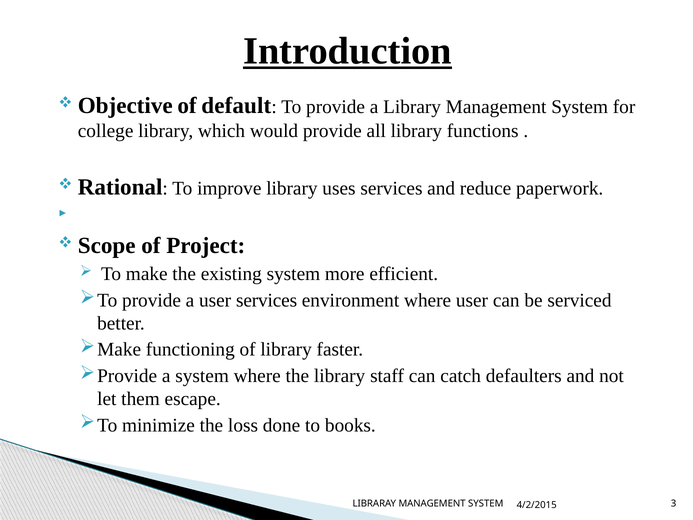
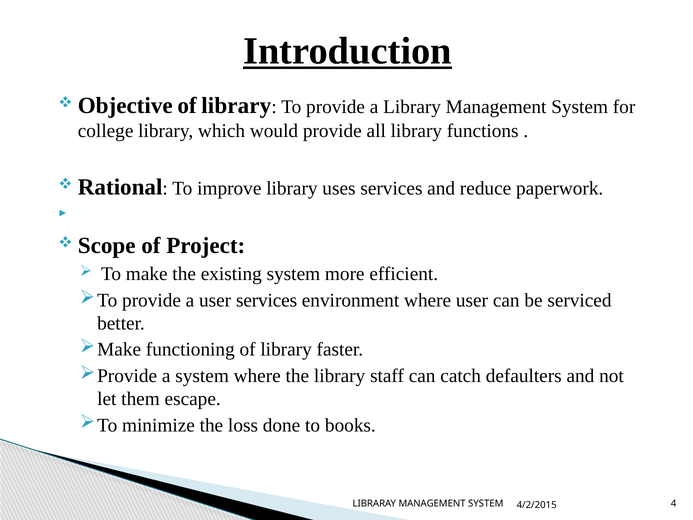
Objective of default: default -> library
3: 3 -> 4
